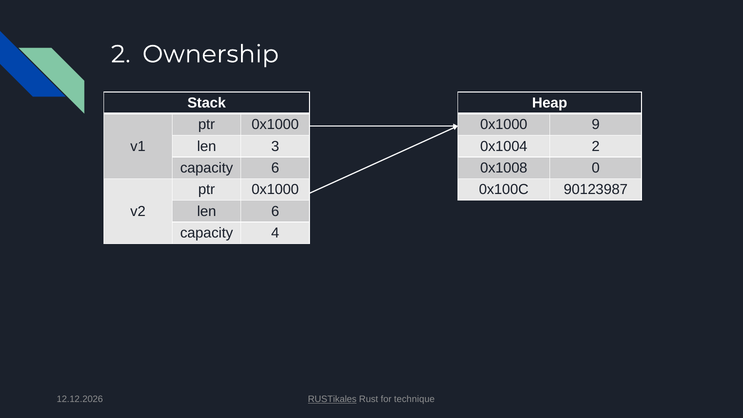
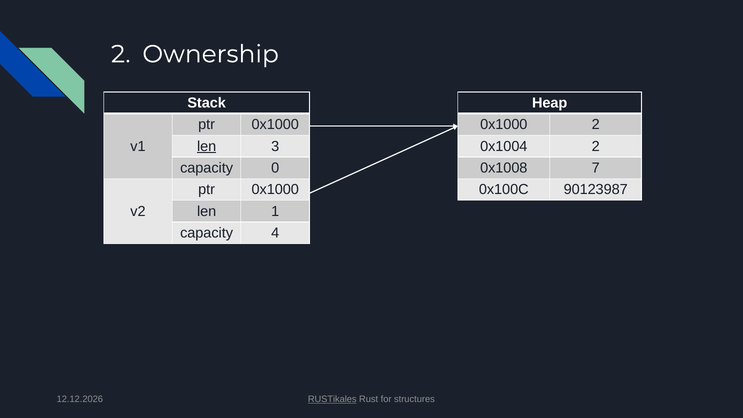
0x1000 9: 9 -> 2
len at (207, 146) underline: none -> present
capacity 6: 6 -> 0
0: 0 -> 7
len 6: 6 -> 1
technique: technique -> structures
